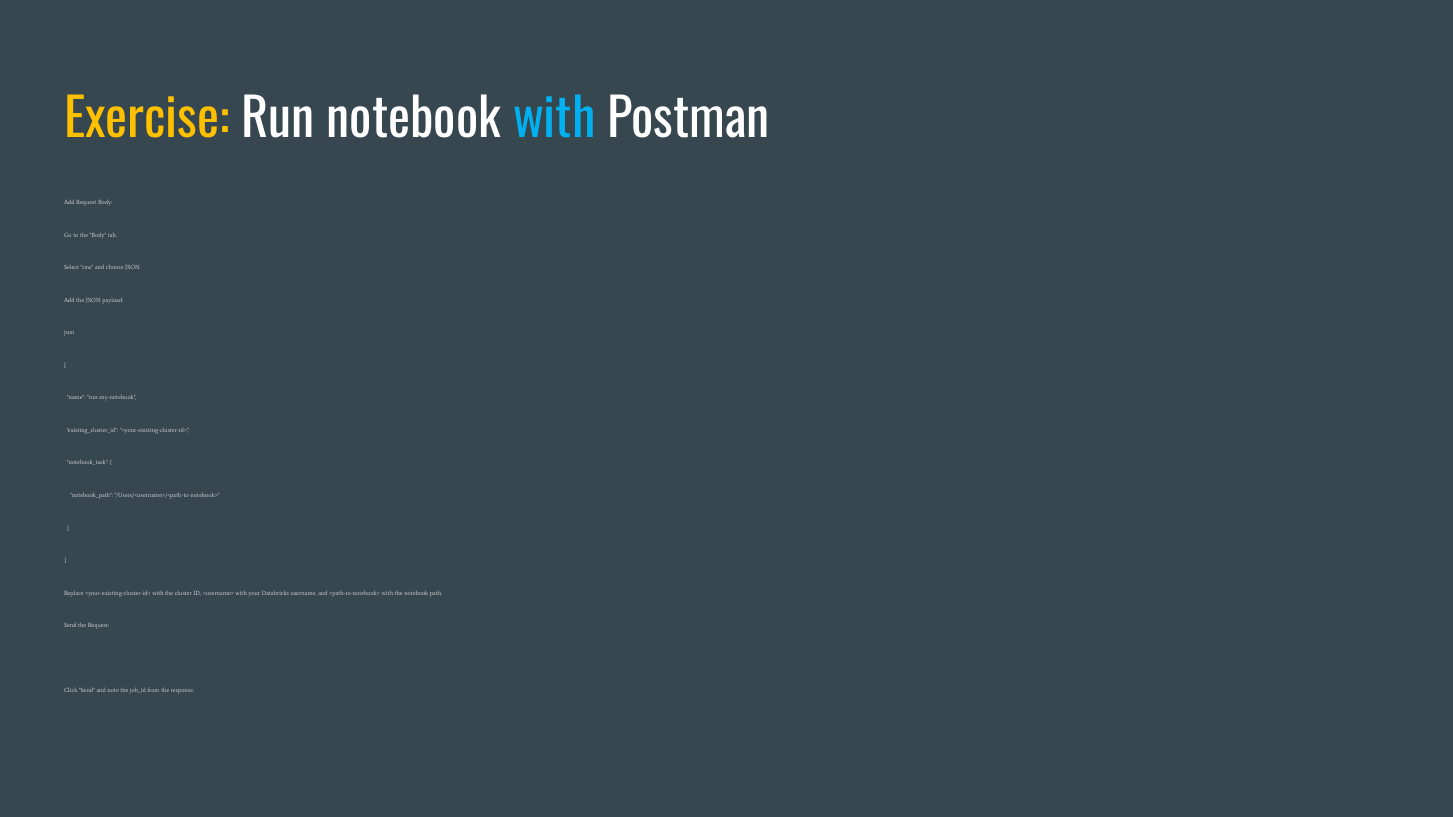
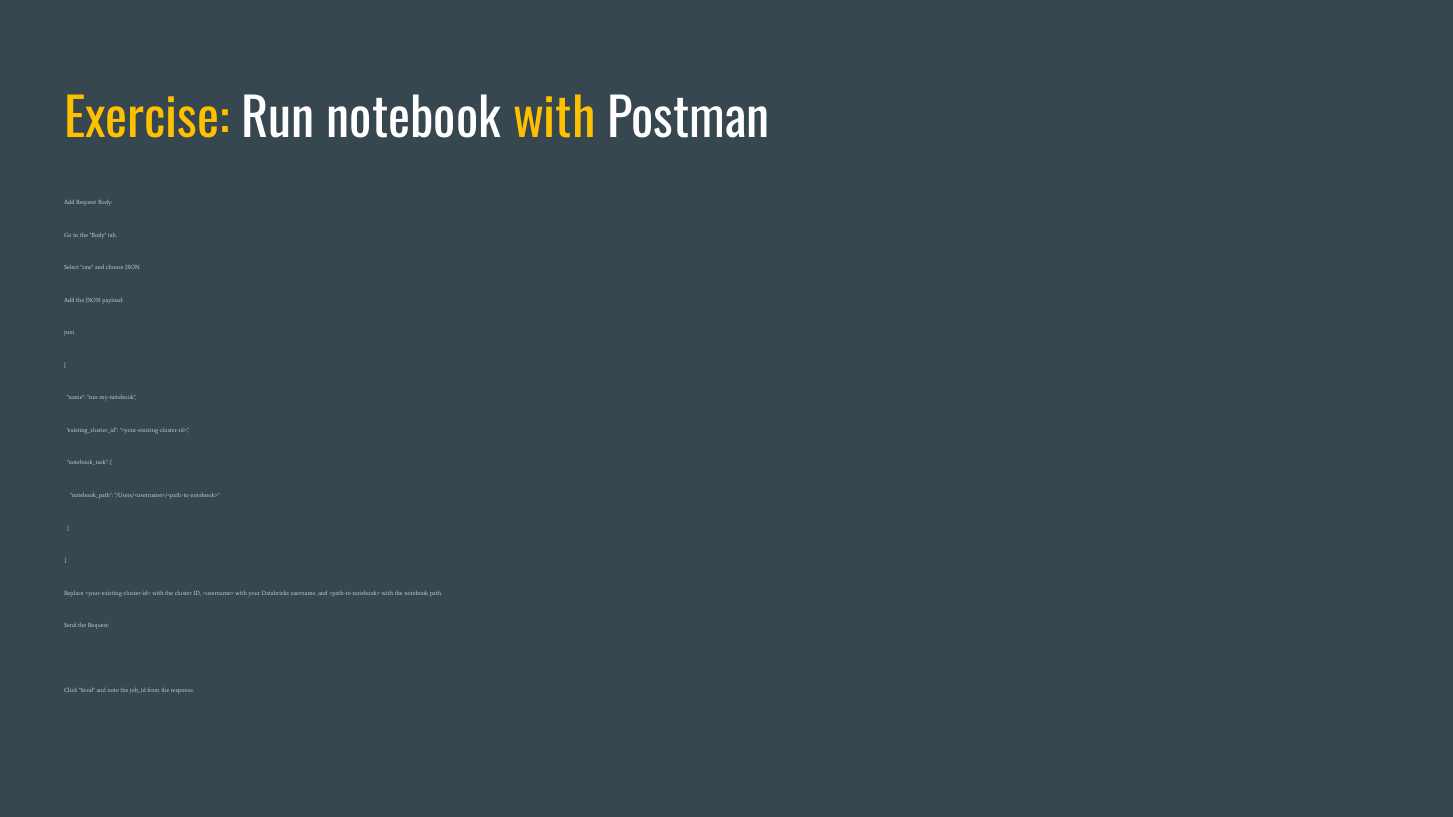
with at (554, 120) colour: light blue -> yellow
